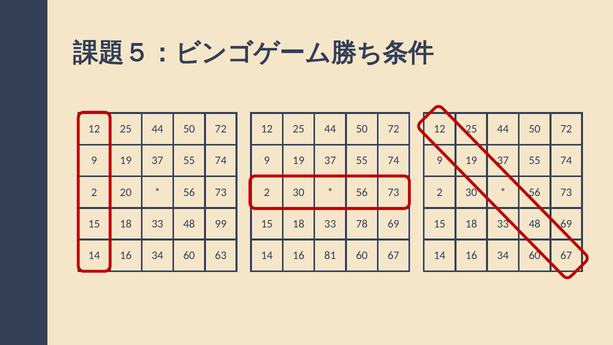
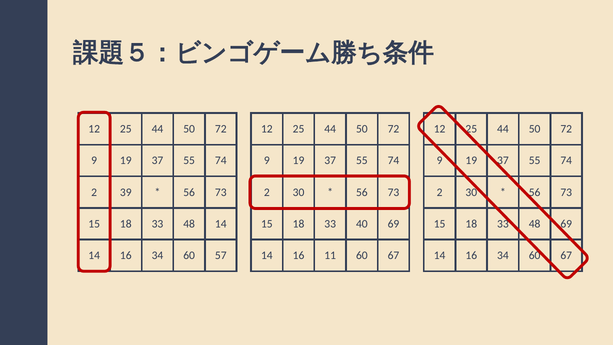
20: 20 -> 39
48 99: 99 -> 14
78: 78 -> 40
63: 63 -> 57
81: 81 -> 11
